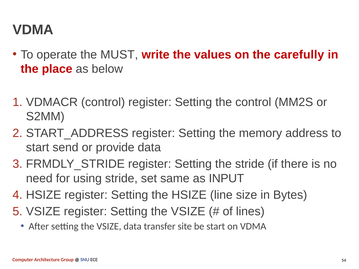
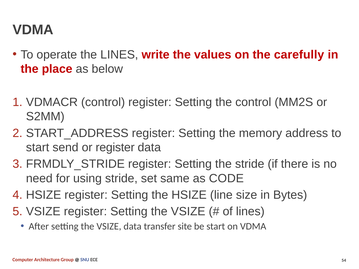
the MUST: MUST -> LINES
or provide: provide -> register
INPUT: INPUT -> CODE
